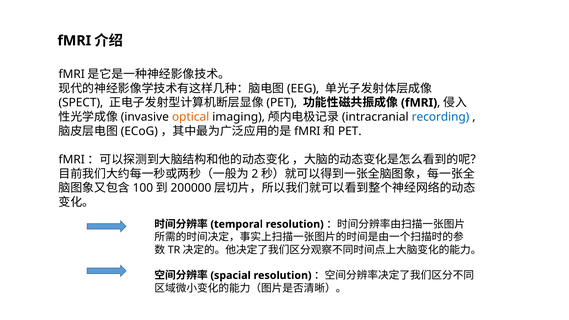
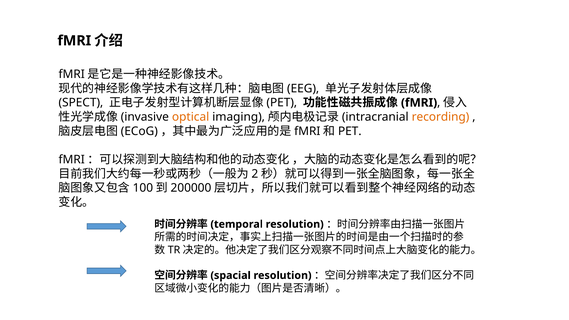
recording colour: blue -> orange
